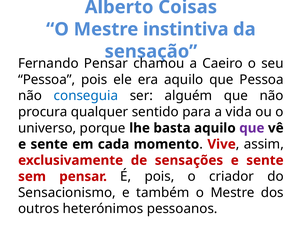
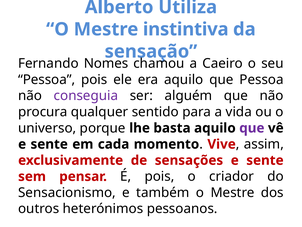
Coisas: Coisas -> Utiliza
Fernando Pensar: Pensar -> Nomes
conseguia colour: blue -> purple
